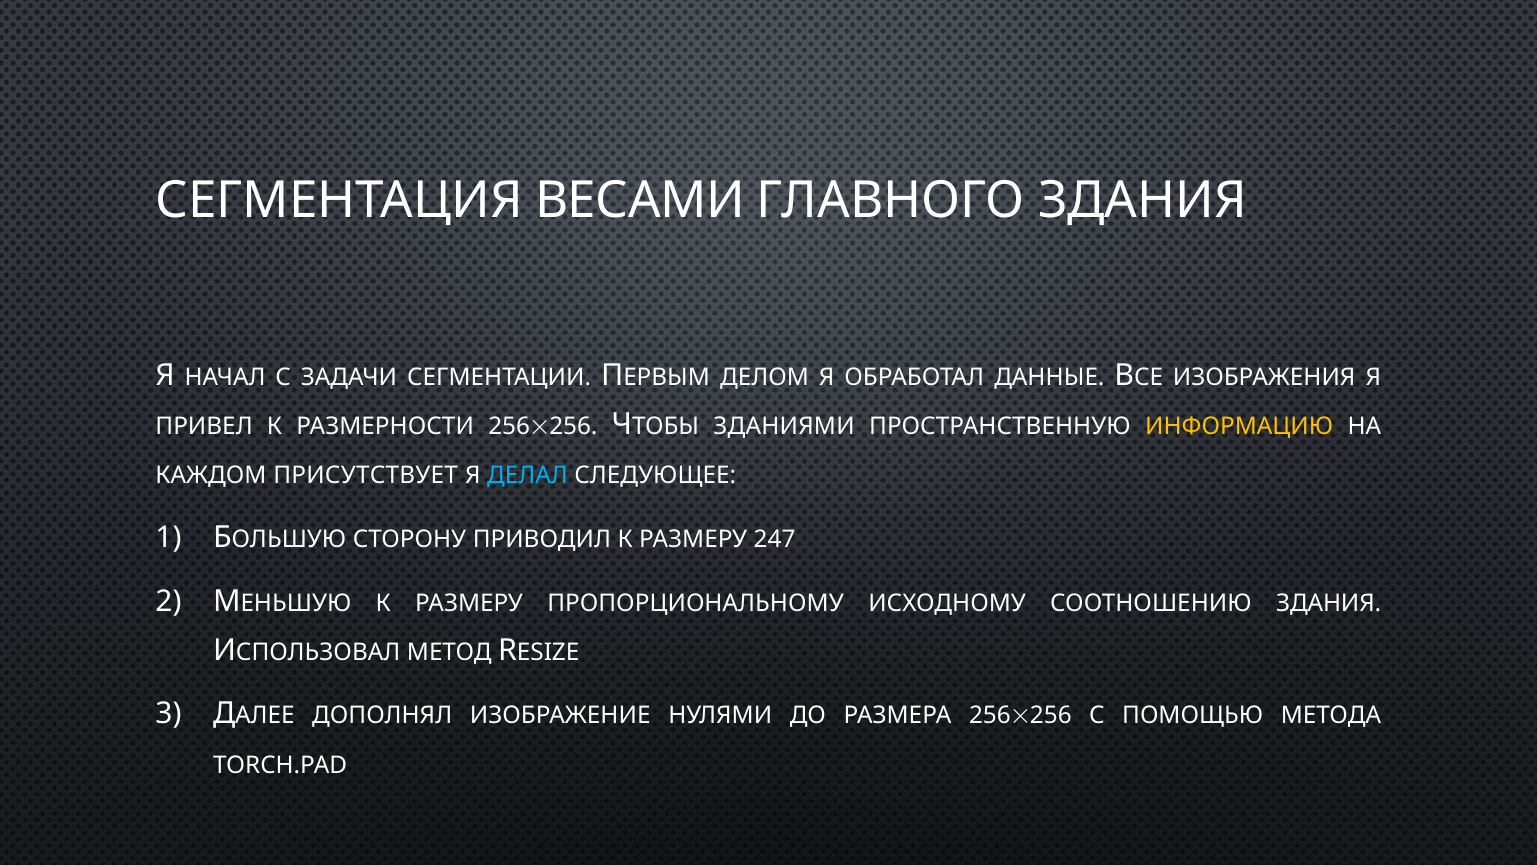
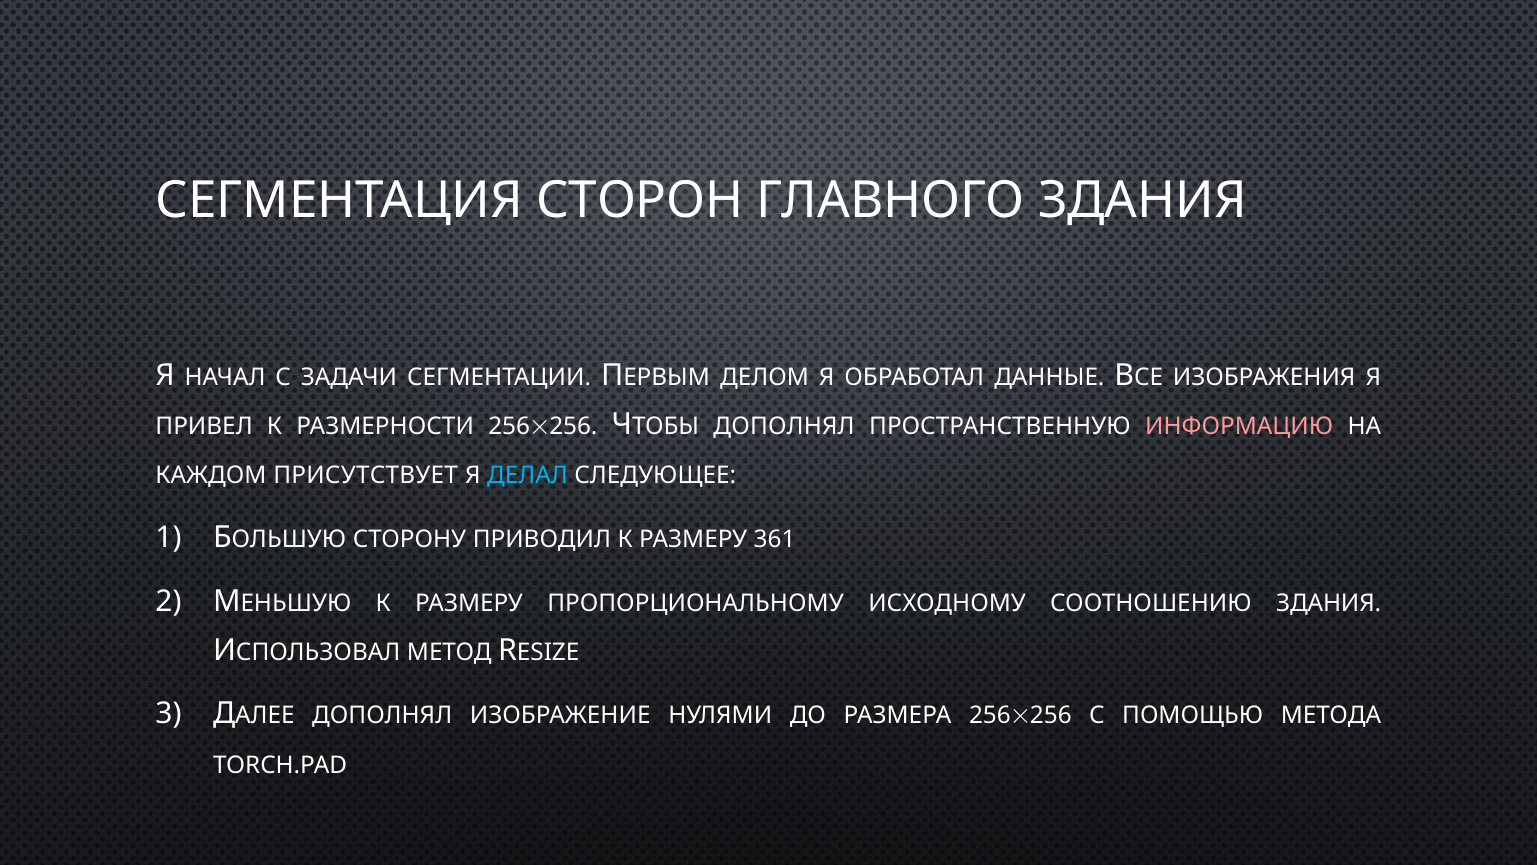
ВЕСАМИ: ВЕСАМИ -> СТОРОН
ЗДАНИЯМИ at (784, 426): ЗДАНИЯМИ -> ДОПОЛНЯЛ
ИНФОРМАЦИЮ colour: yellow -> pink
247: 247 -> 361
